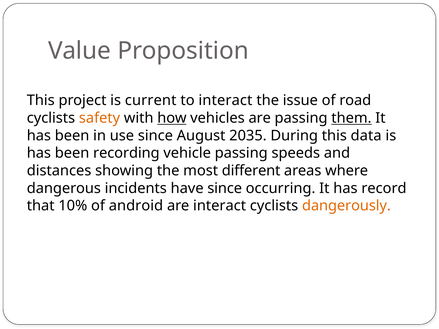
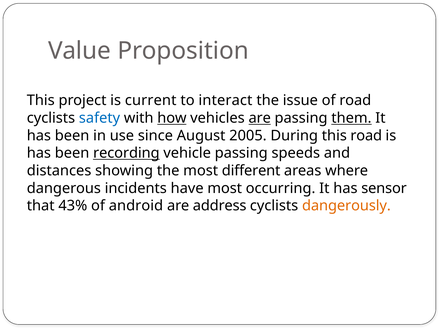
safety colour: orange -> blue
are at (260, 118) underline: none -> present
2035: 2035 -> 2005
this data: data -> road
recording underline: none -> present
have since: since -> most
record: record -> sensor
10%: 10% -> 43%
are interact: interact -> address
